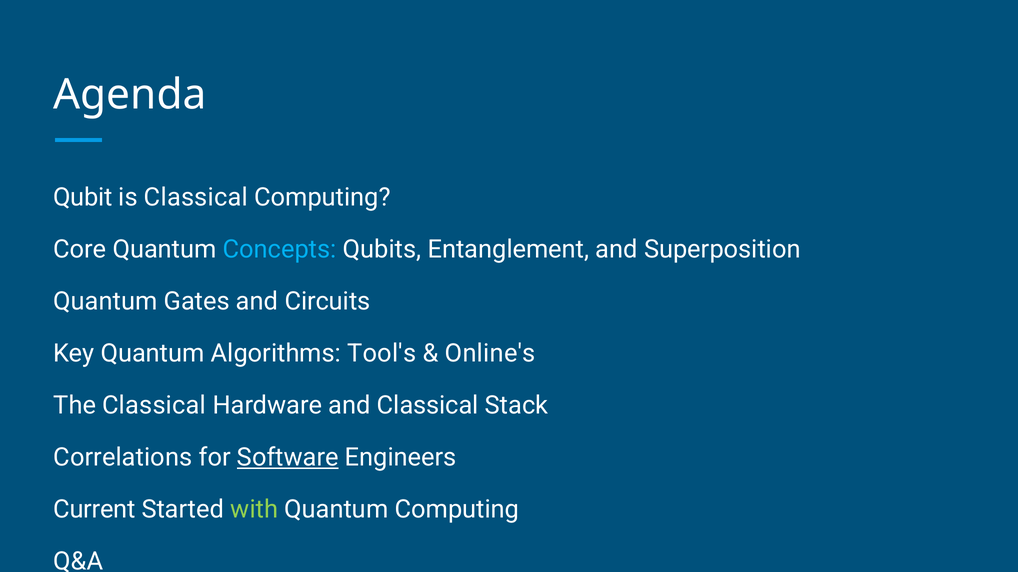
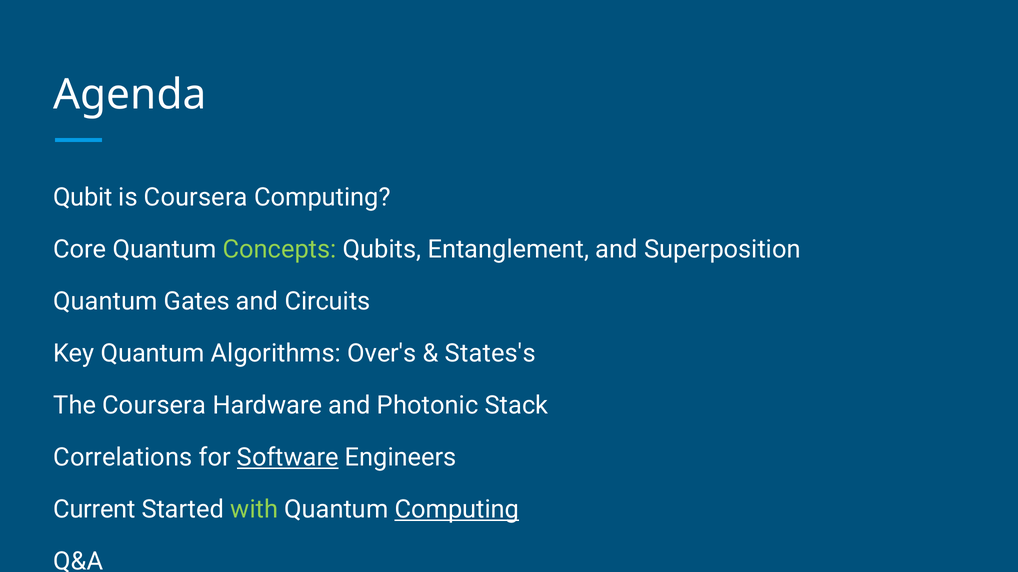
is Classical: Classical -> Coursera
Concepts colour: light blue -> light green
Tool's: Tool's -> Over's
Online's: Online's -> States's
The Classical: Classical -> Coursera
and Classical: Classical -> Photonic
Computing at (457, 510) underline: none -> present
